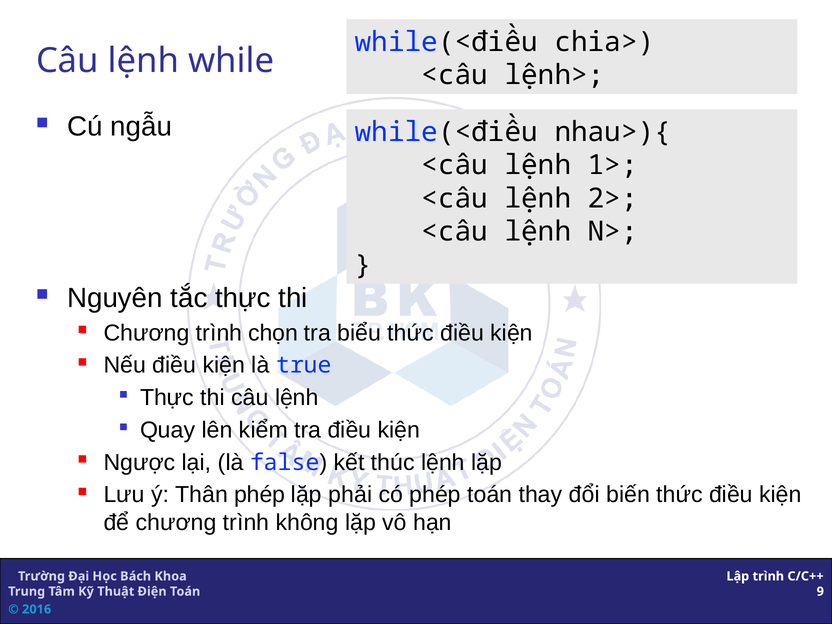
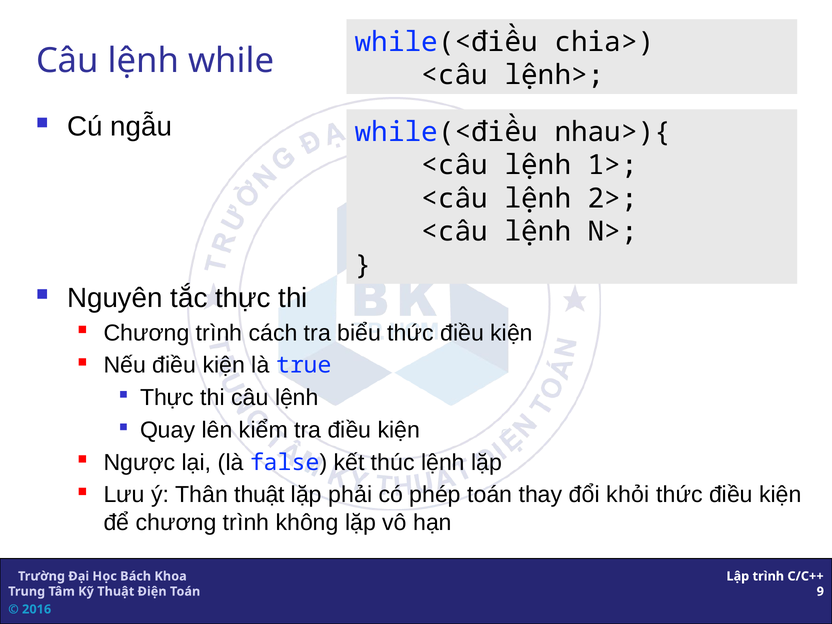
chọn: chọn -> cách
Thân phép: phép -> thuật
biến: biến -> khỏi
